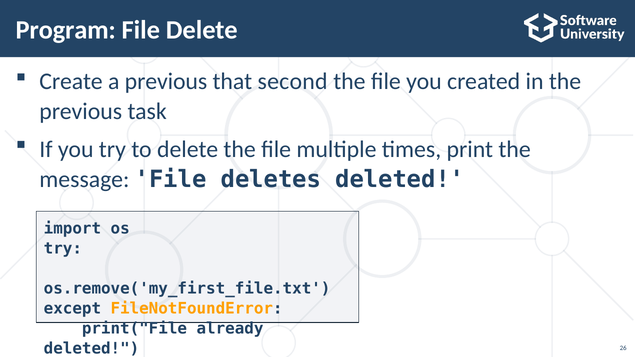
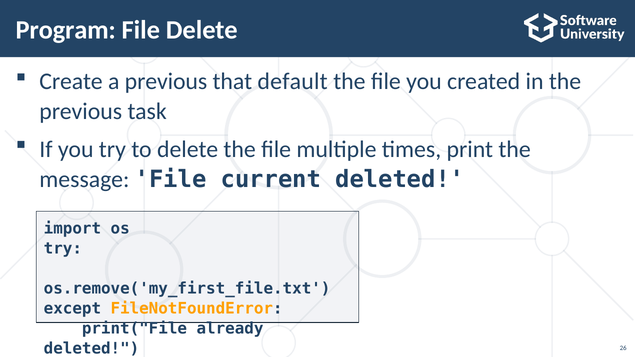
second: second -> default
deletes: deletes -> current
